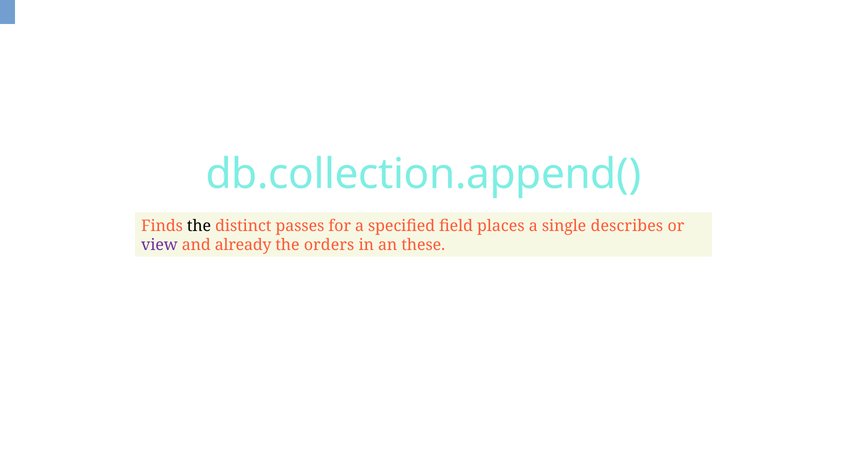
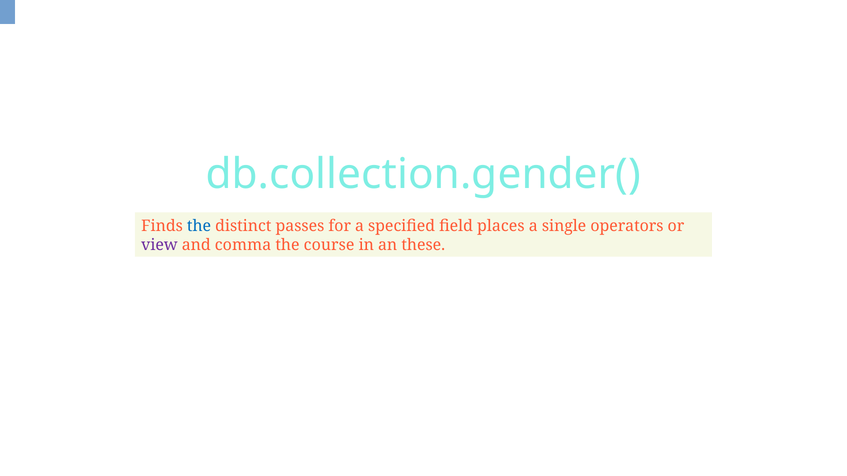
db.collection.append(: db.collection.append( -> db.collection.gender(
the at (199, 226) colour: black -> blue
describes: describes -> operators
already: already -> comma
orders: orders -> course
